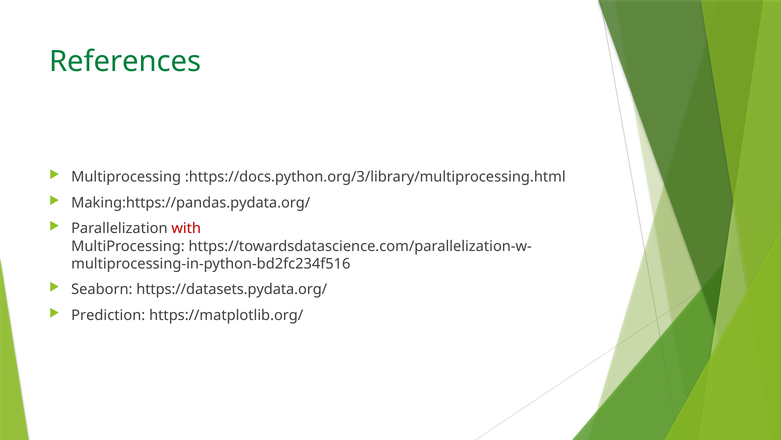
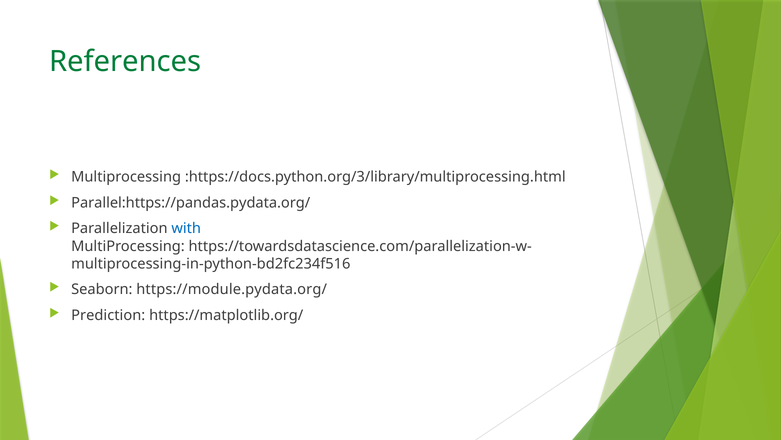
Making:https://pandas.pydata.org/: Making:https://pandas.pydata.org/ -> Parallel:https://pandas.pydata.org/
with colour: red -> blue
https://datasets.pydata.org/: https://datasets.pydata.org/ -> https://module.pydata.org/
